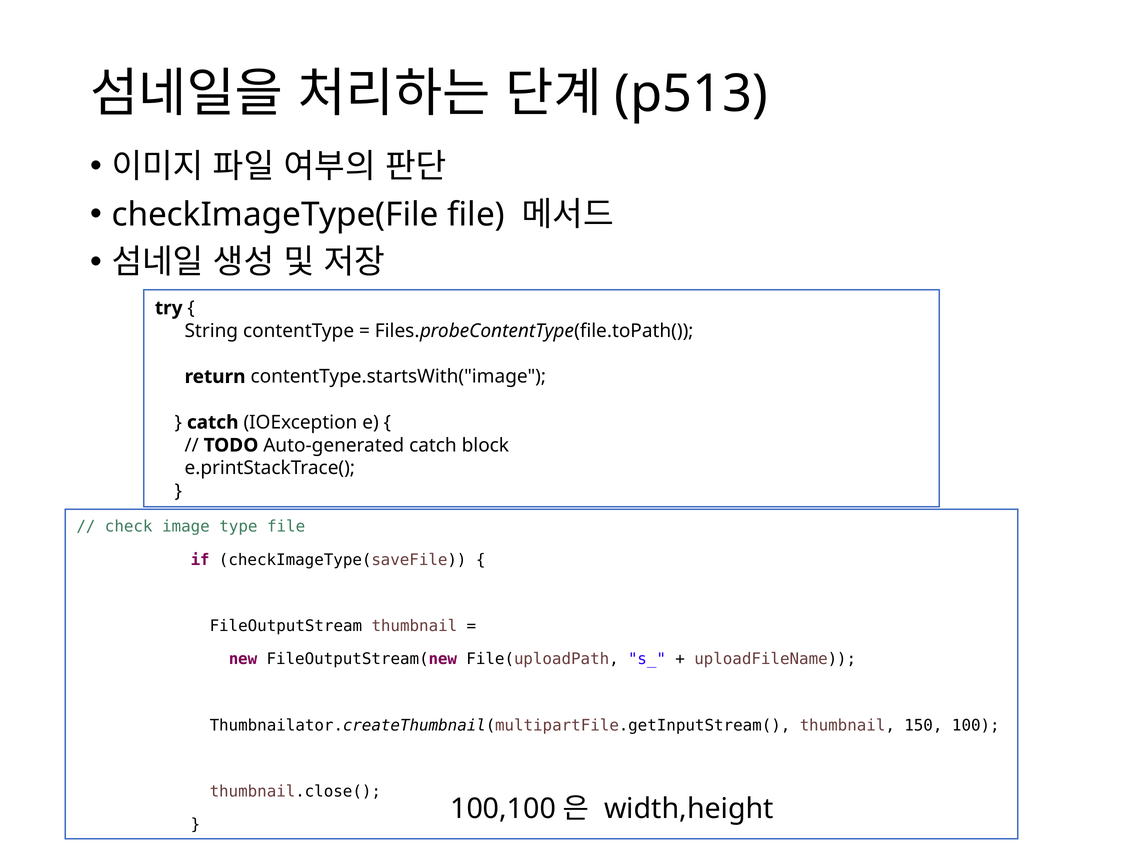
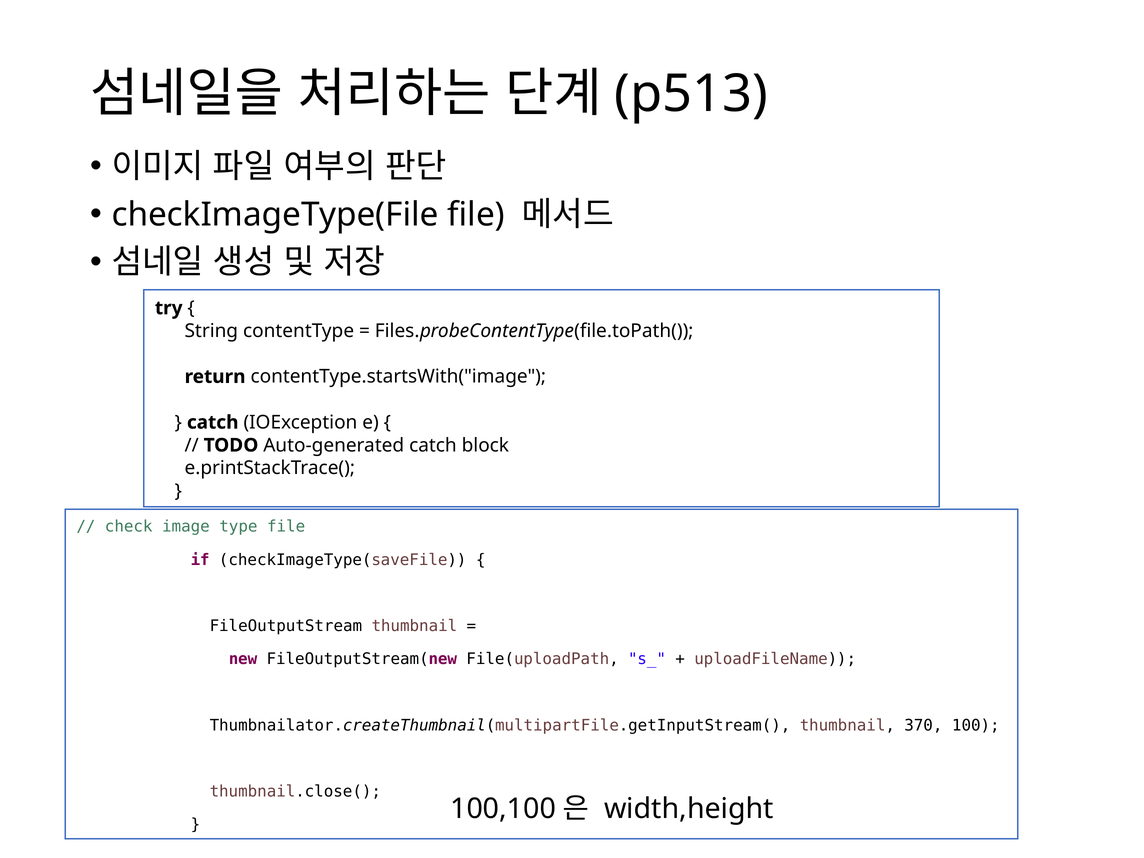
150: 150 -> 370
